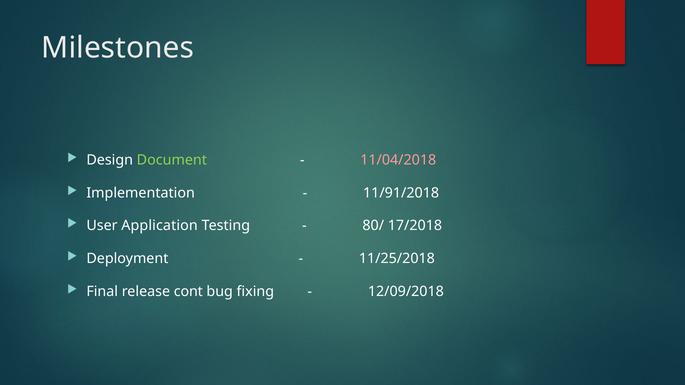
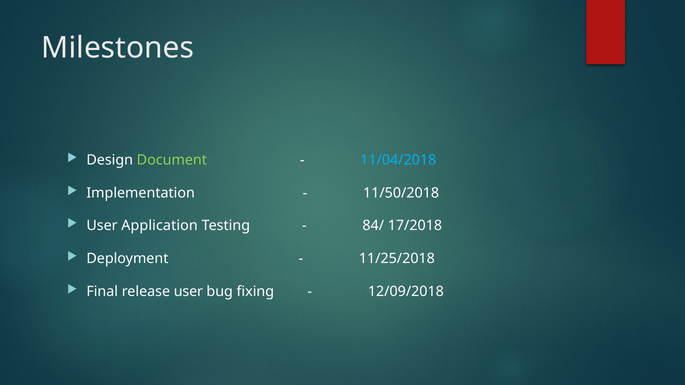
11/04/2018 colour: pink -> light blue
11/91/2018: 11/91/2018 -> 11/50/2018
80/: 80/ -> 84/
release cont: cont -> user
